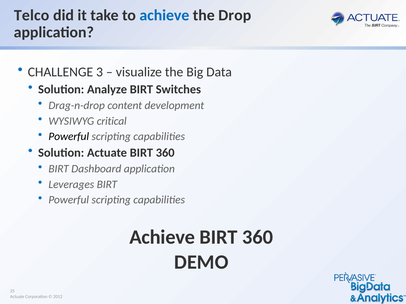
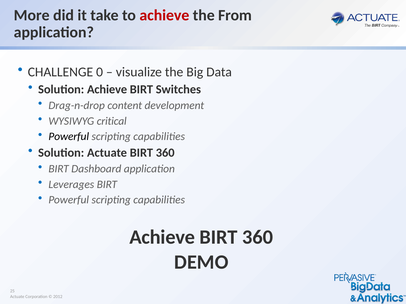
Telco: Telco -> More
achieve at (164, 15) colour: blue -> red
Drop: Drop -> From
3: 3 -> 0
Solution Analyze: Analyze -> Achieve
